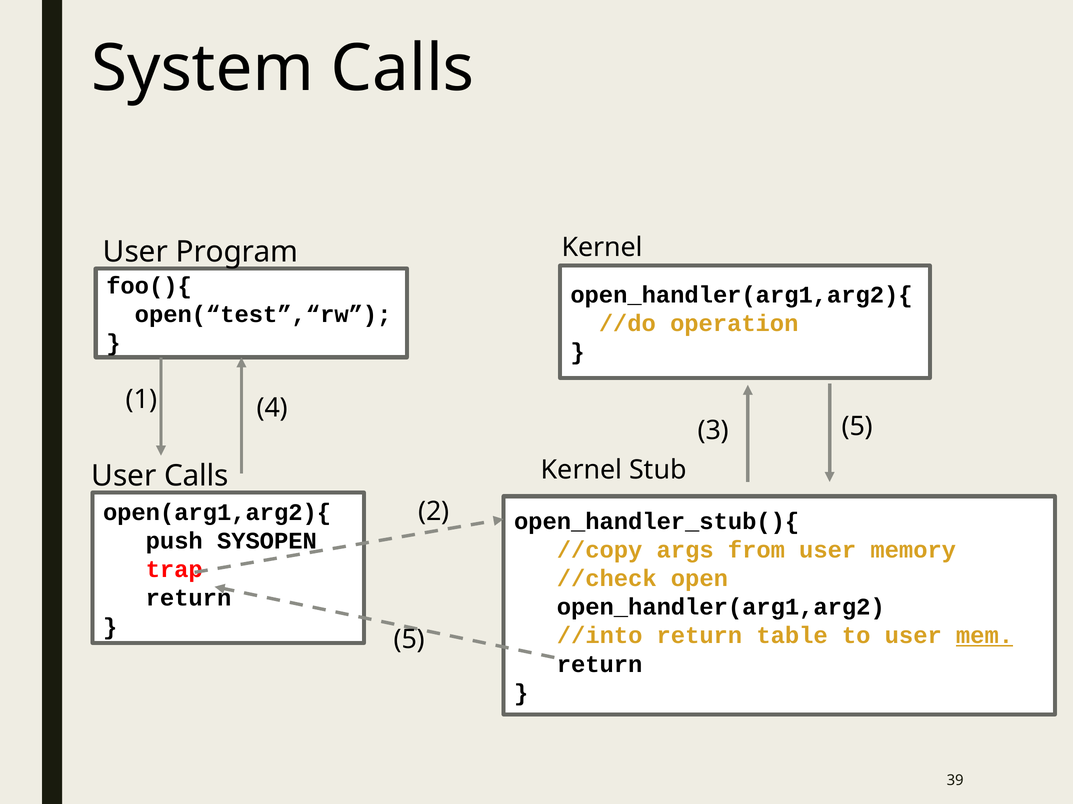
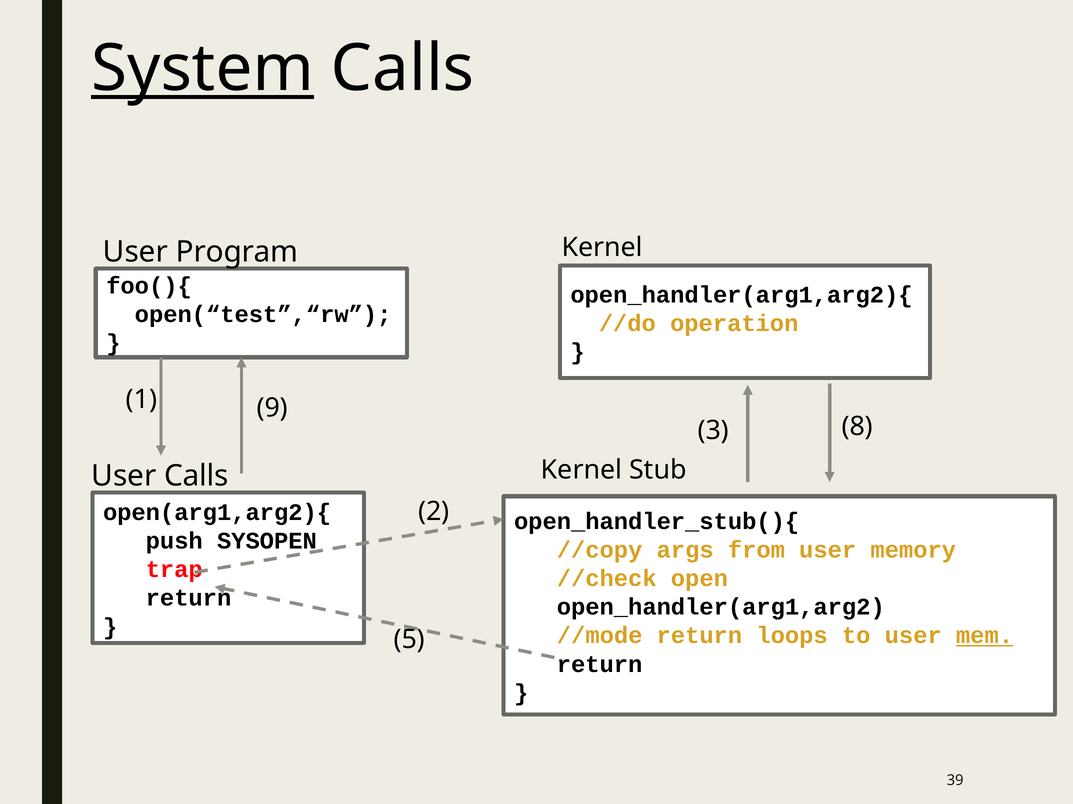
System underline: none -> present
4: 4 -> 9
3 5: 5 -> 8
//into: //into -> //mode
table: table -> loops
